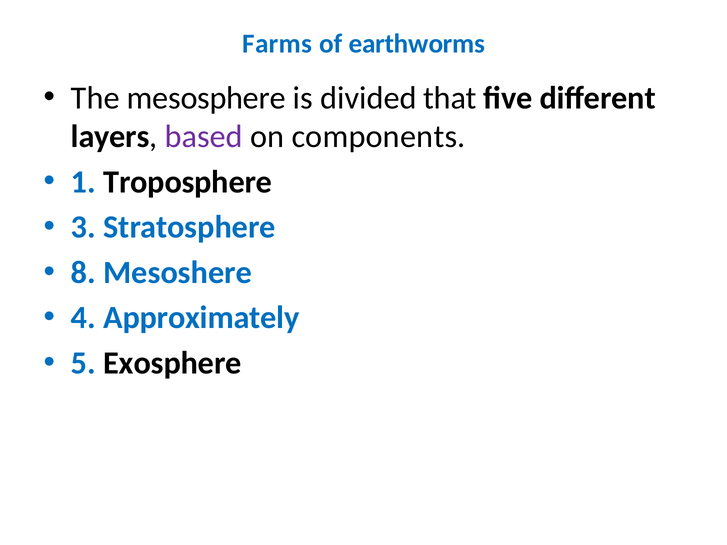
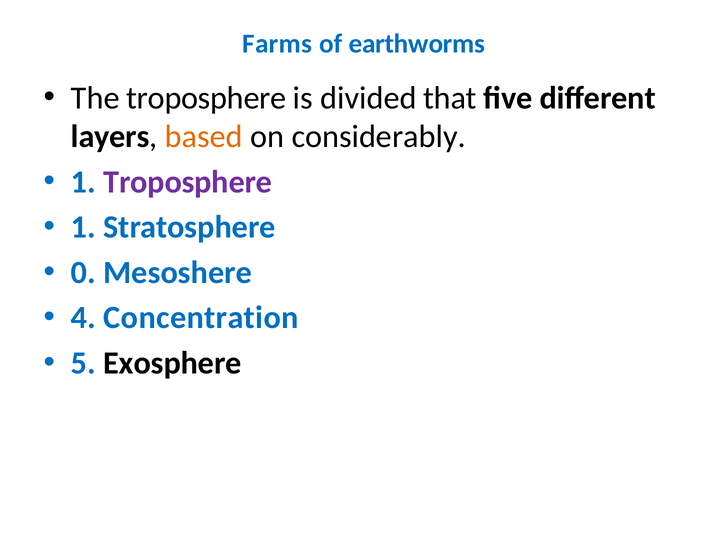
The mesosphere: mesosphere -> troposphere
based colour: purple -> orange
components: components -> considerably
Troposphere at (188, 182) colour: black -> purple
3 at (83, 227): 3 -> 1
8: 8 -> 0
Approximately: Approximately -> Concentration
